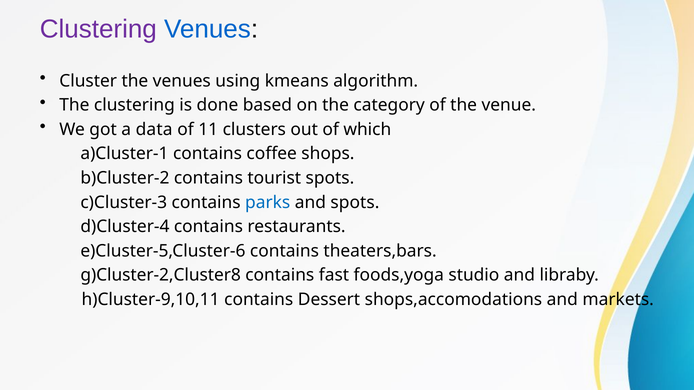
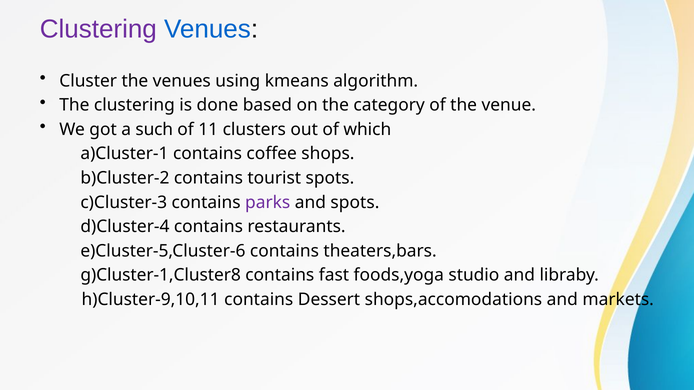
data: data -> such
parks colour: blue -> purple
g)Cluster-2,Cluster8: g)Cluster-2,Cluster8 -> g)Cluster-1,Cluster8
